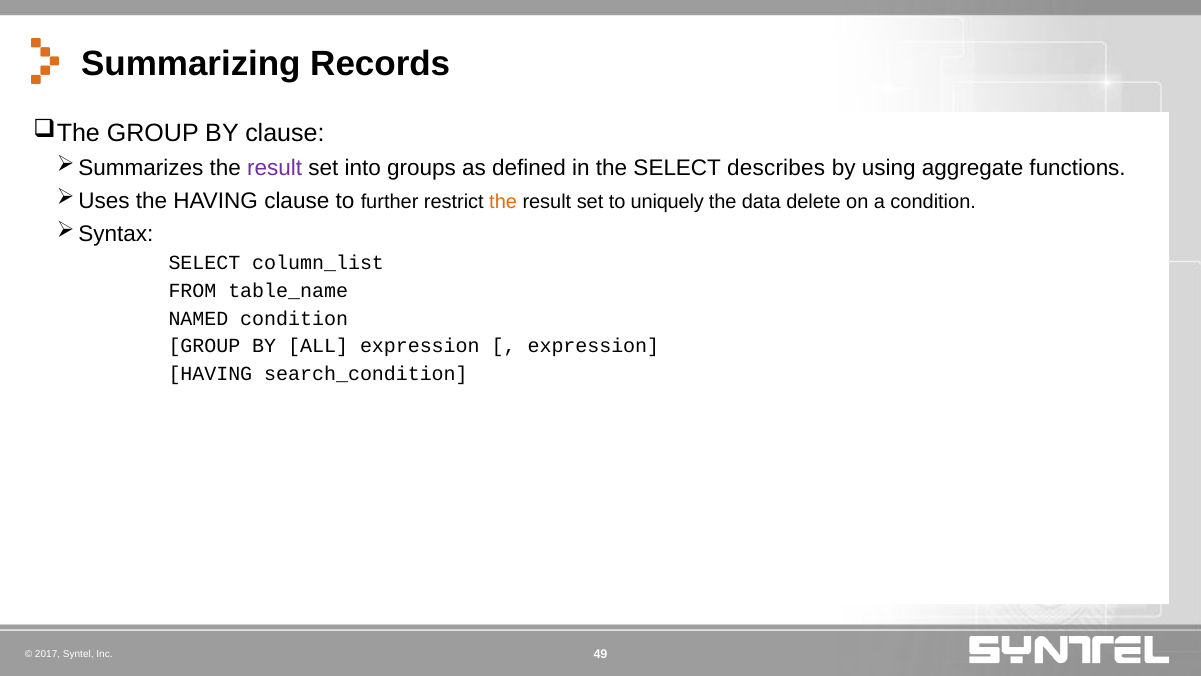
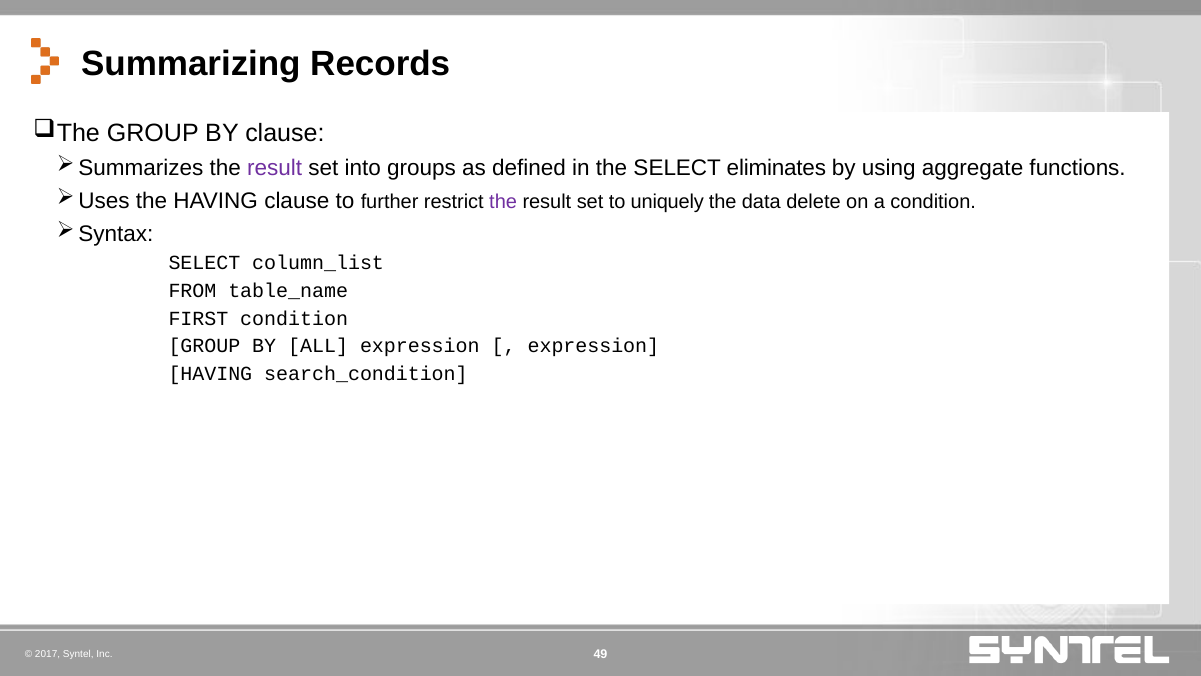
describes: describes -> eliminates
the at (503, 202) colour: orange -> purple
NAMED: NAMED -> FIRST
